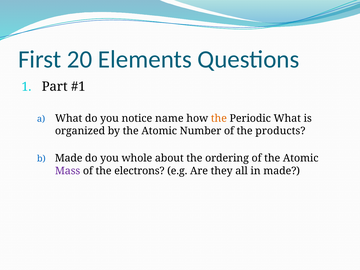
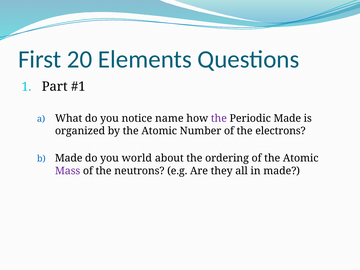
the at (219, 118) colour: orange -> purple
Periodic What: What -> Made
products: products -> electrons
whole: whole -> world
electrons: electrons -> neutrons
